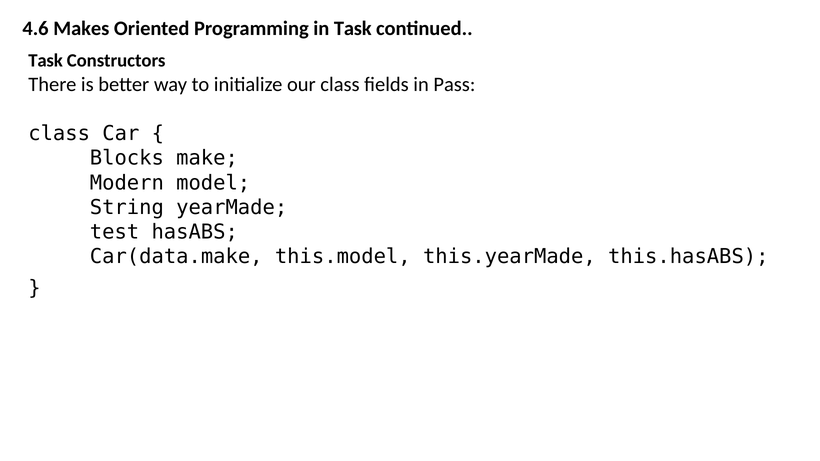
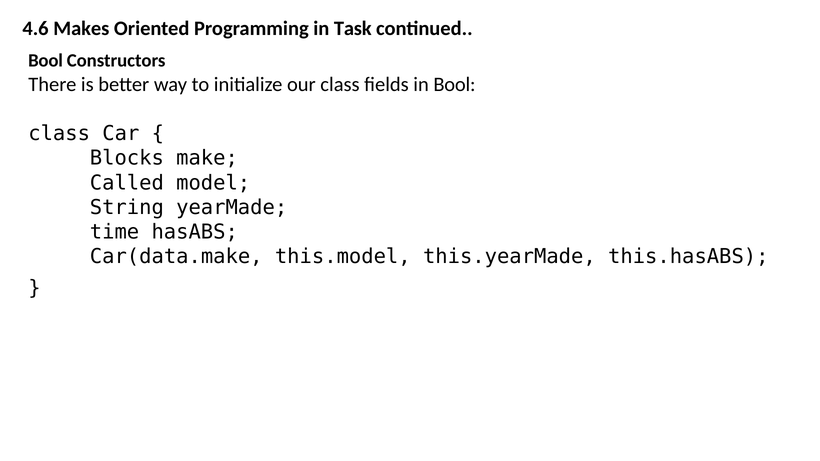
Task at (46, 61): Task -> Bool
in Pass: Pass -> Bool
Modern: Modern -> Called
test: test -> time
